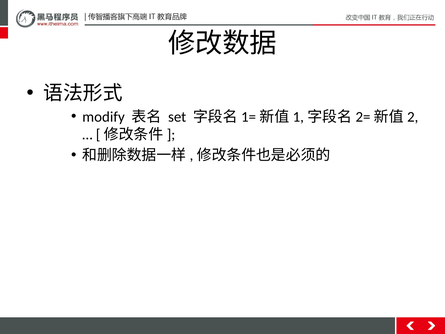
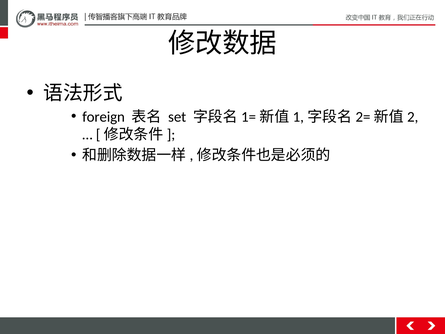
modify: modify -> foreign
